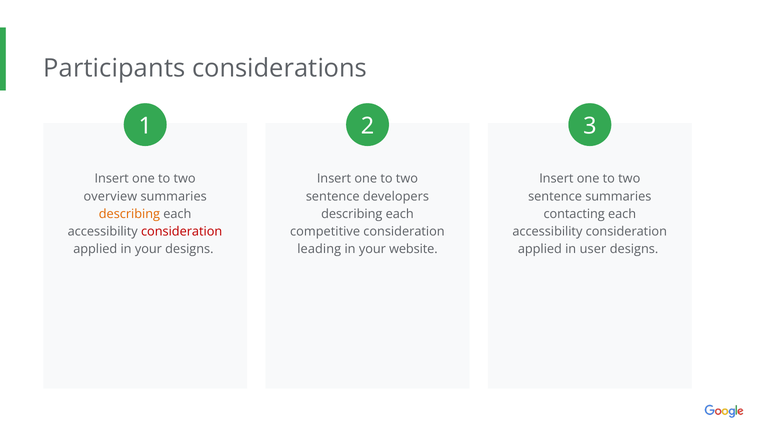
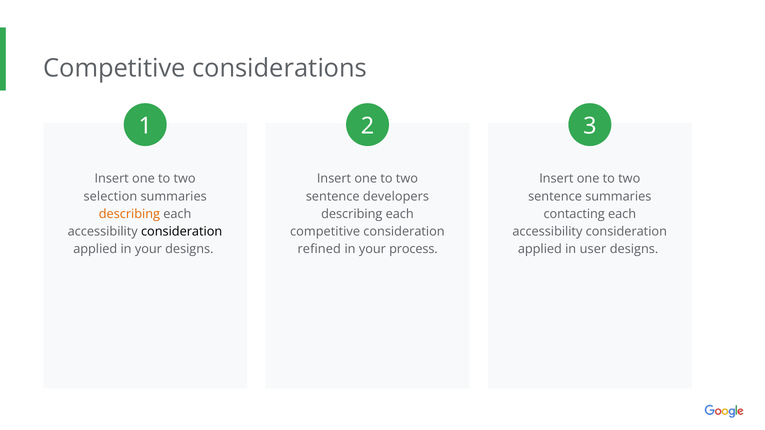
Participants at (114, 69): Participants -> Competitive
overview: overview -> selection
consideration at (182, 232) colour: red -> black
leading: leading -> refined
website: website -> process
